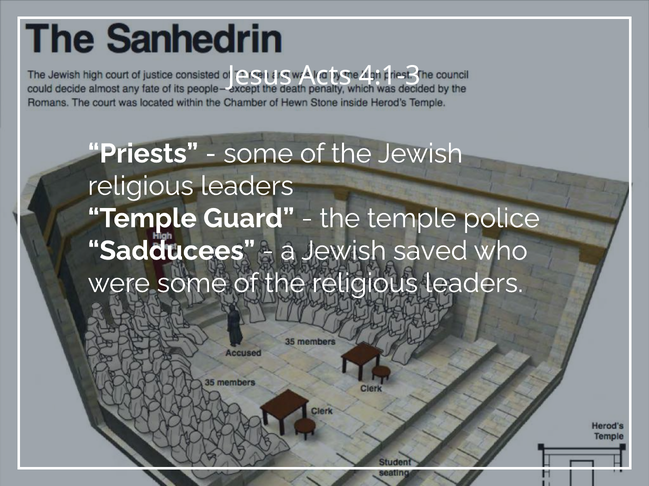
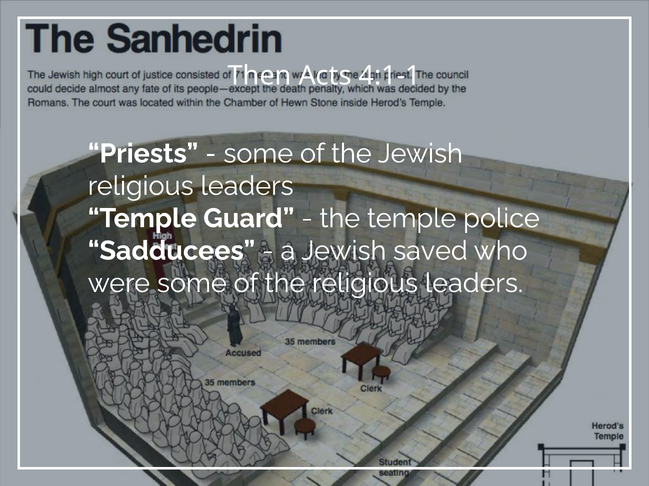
Jesus: Jesus -> Then
4:1-3: 4:1-3 -> 4:1-1
